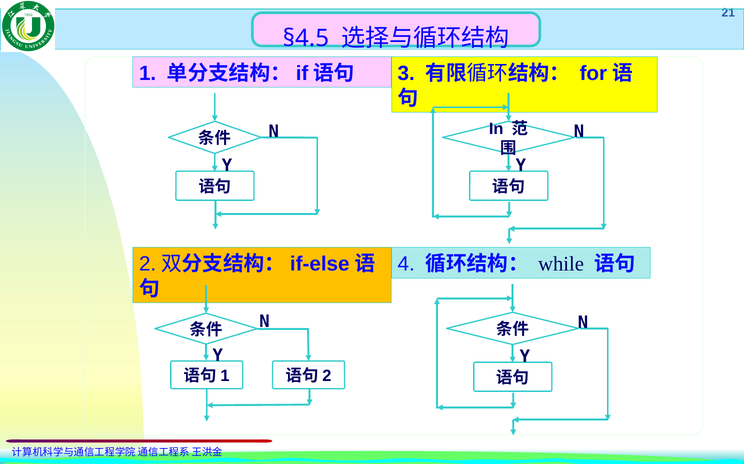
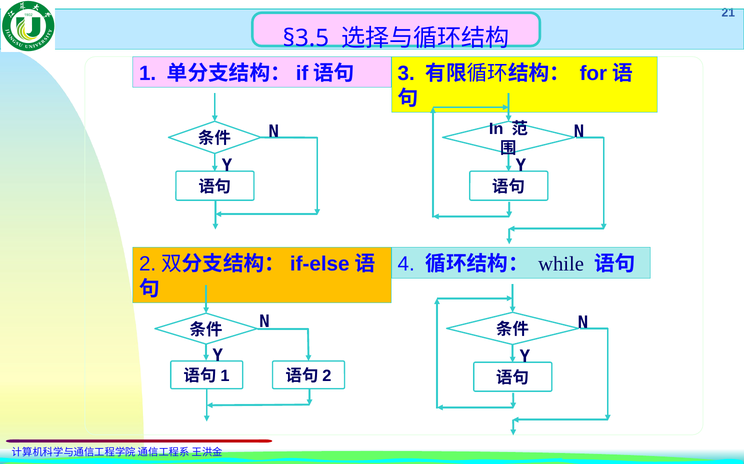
§4.5: §4.5 -> §3.5
